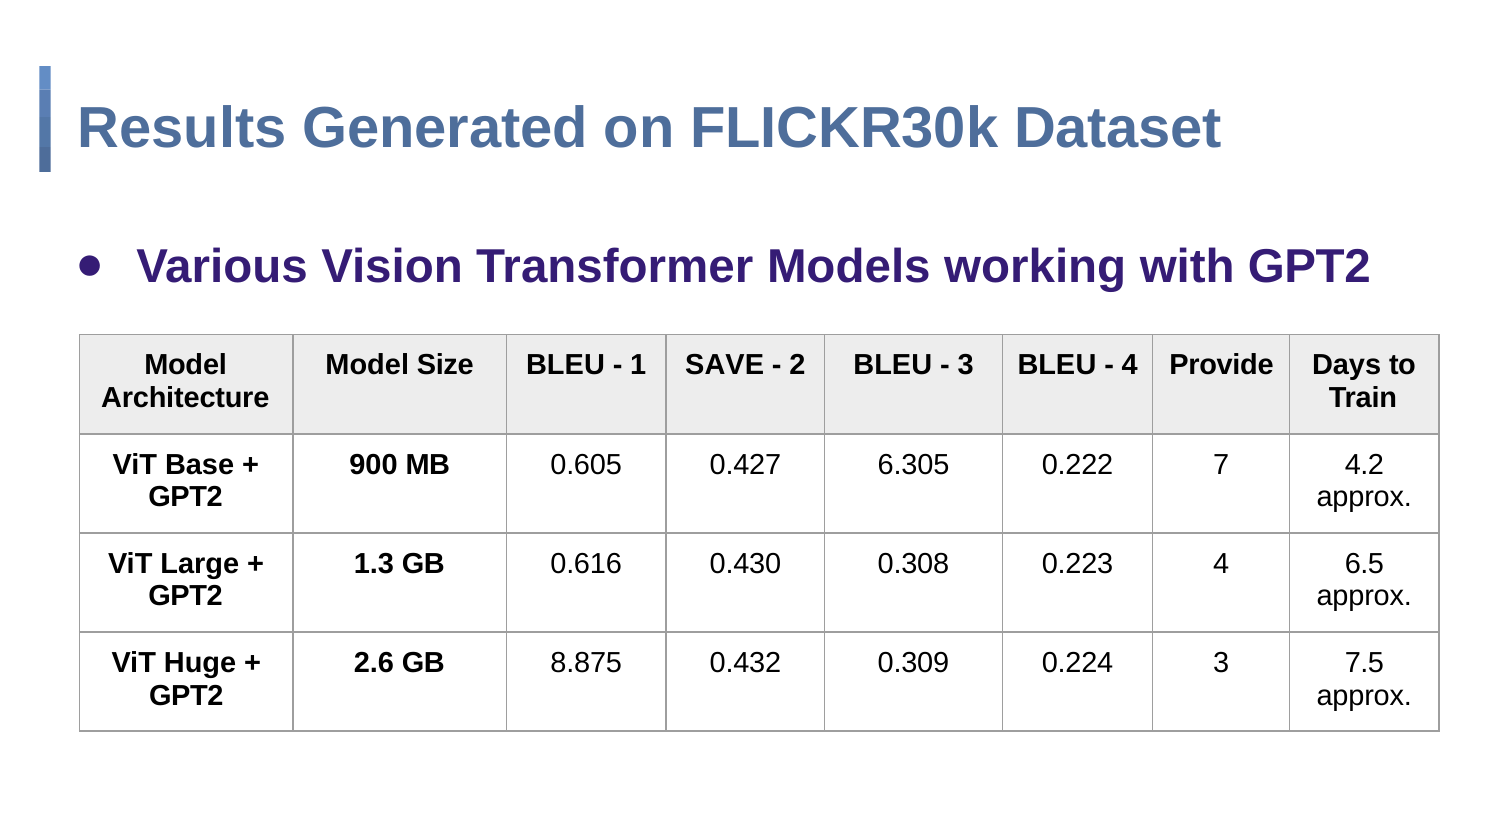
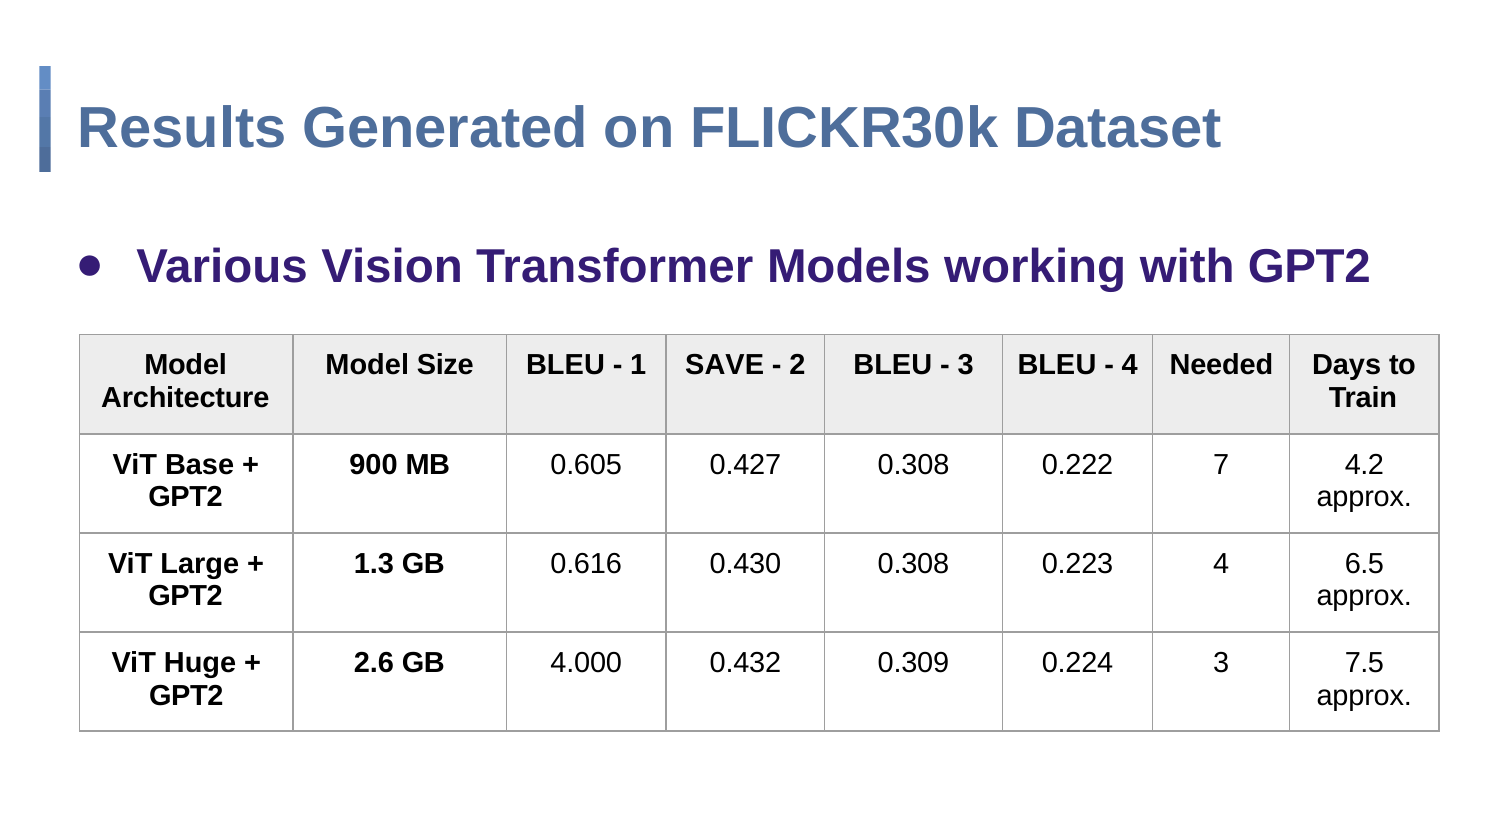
Provide: Provide -> Needed
0.427 6.305: 6.305 -> 0.308
8.875: 8.875 -> 4.000
